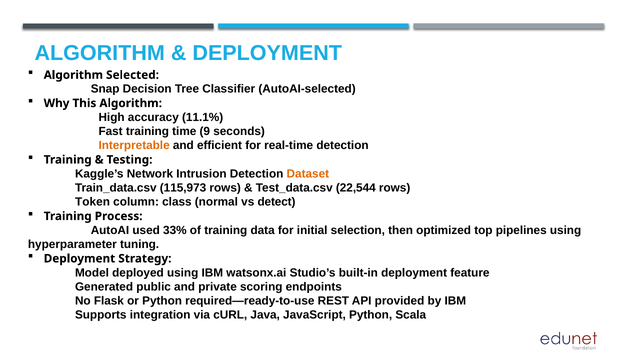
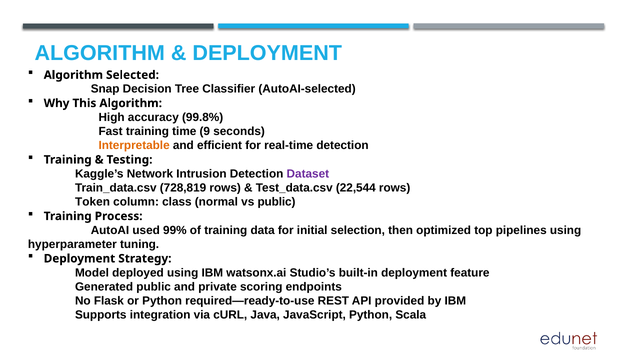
11.1%: 11.1% -> 99.8%
Dataset colour: orange -> purple
115,973: 115,973 -> 728,819
vs detect: detect -> public
33%: 33% -> 99%
